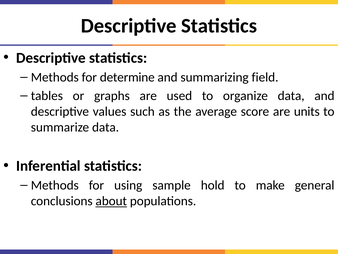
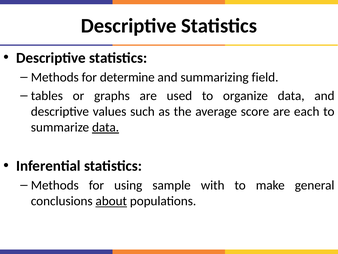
units: units -> each
data at (106, 127) underline: none -> present
hold: hold -> with
